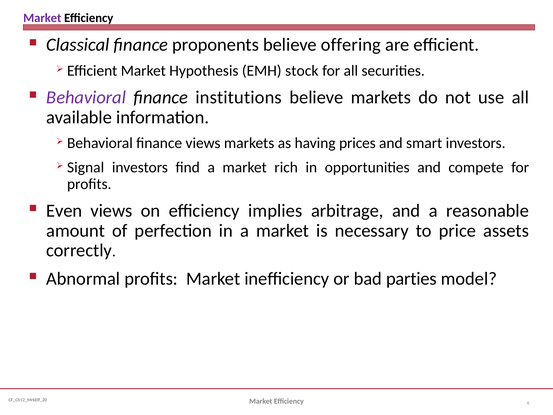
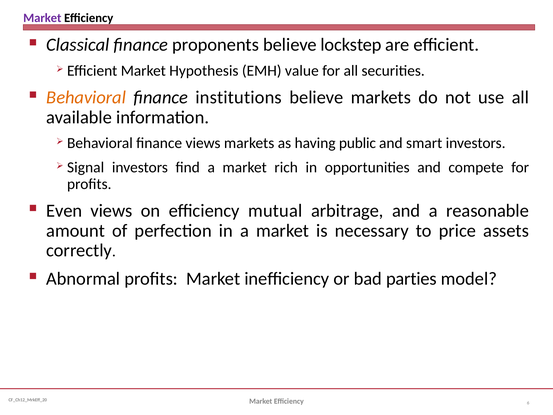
offering: offering -> lockstep
stock: stock -> value
Behavioral at (86, 97) colour: purple -> orange
prices: prices -> public
implies: implies -> mutual
